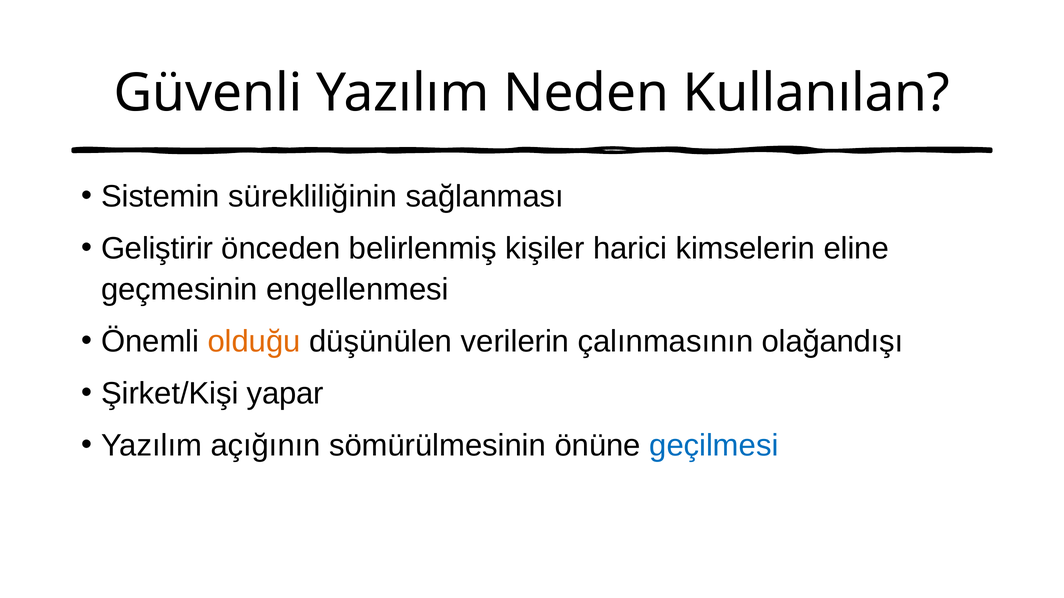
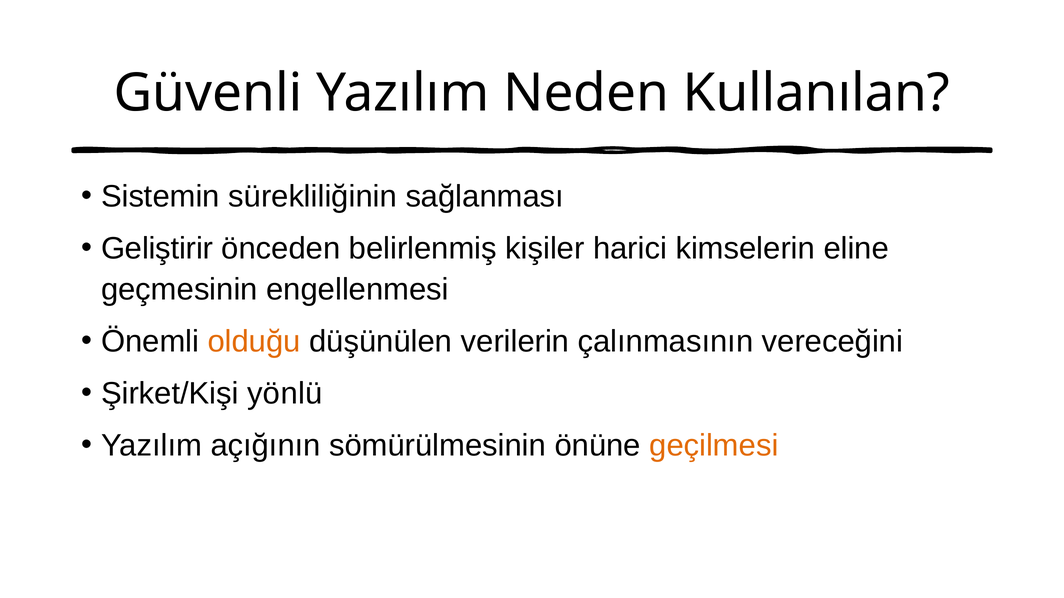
olağandışı: olağandışı -> vereceğini
yapar: yapar -> yönlü
geçilmesi colour: blue -> orange
